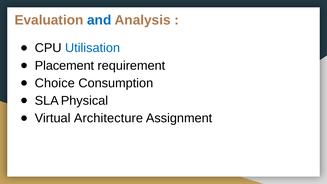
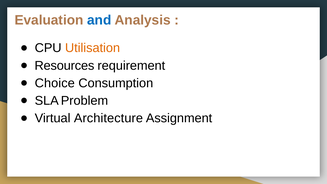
Utilisation colour: blue -> orange
Placement: Placement -> Resources
Physical: Physical -> Problem
